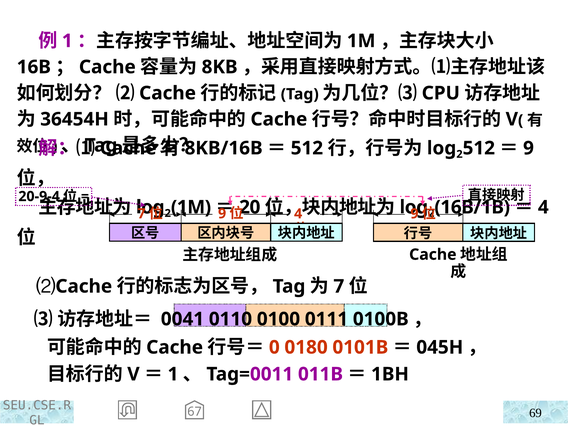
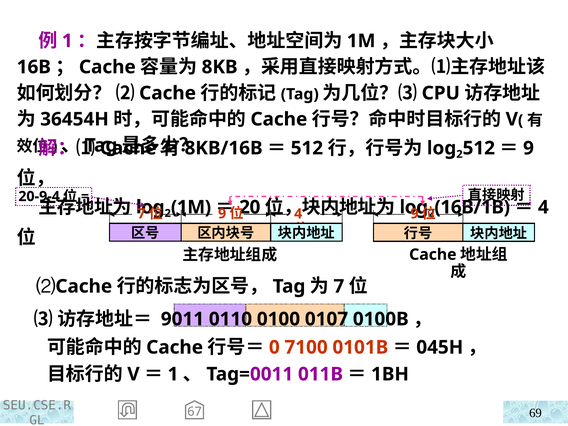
0041: 0041 -> 9011
0111: 0111 -> 0107
0180: 0180 -> 7100
